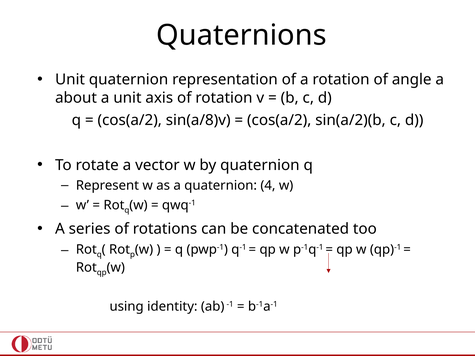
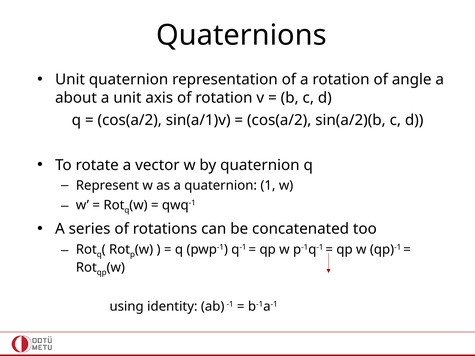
sin(a/8)v: sin(a/8)v -> sin(a/1)v
4: 4 -> 1
